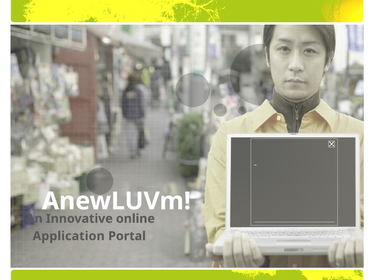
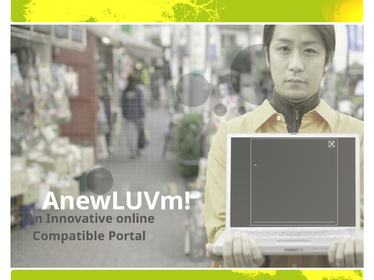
Application: Application -> Compatible
